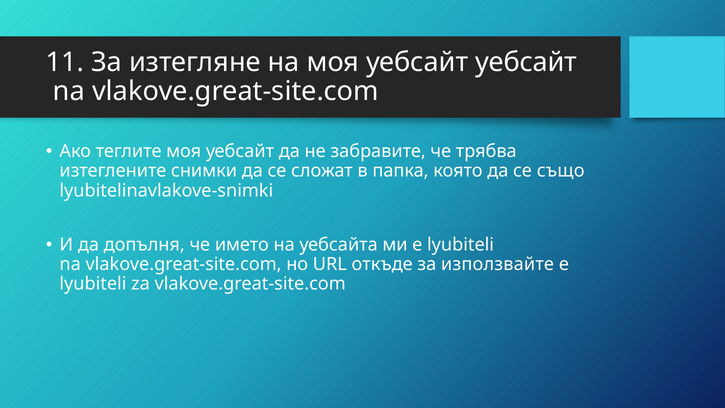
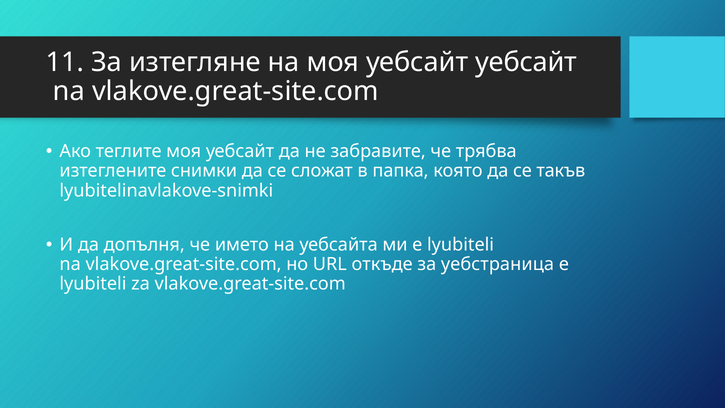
също: също -> такъв
използвайте: използвайте -> уебстраница
